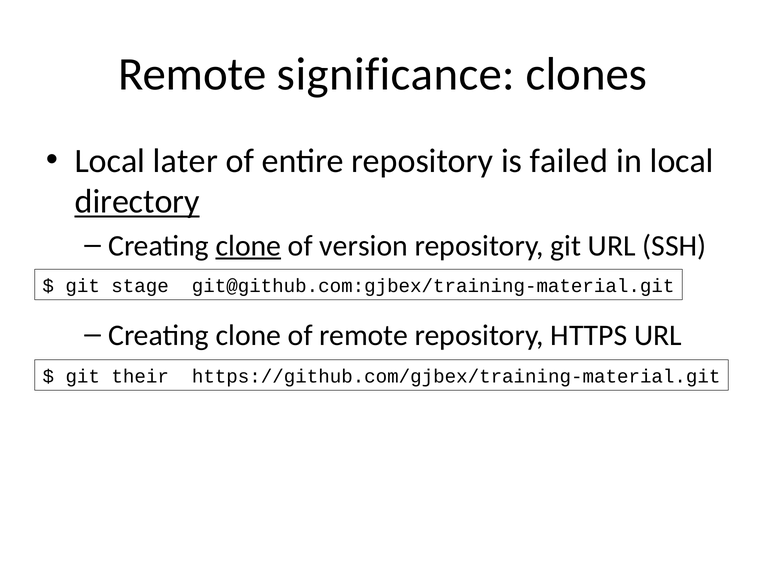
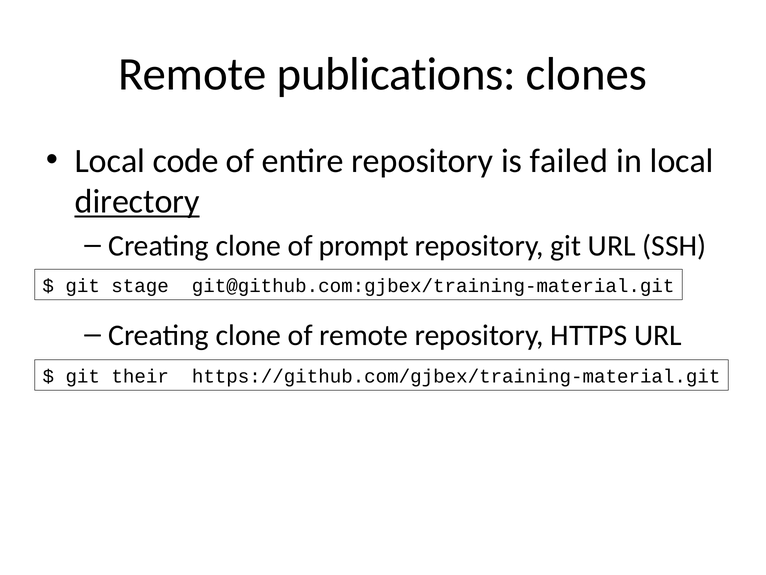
significance: significance -> publications
later: later -> code
clone at (248, 246) underline: present -> none
version: version -> prompt
